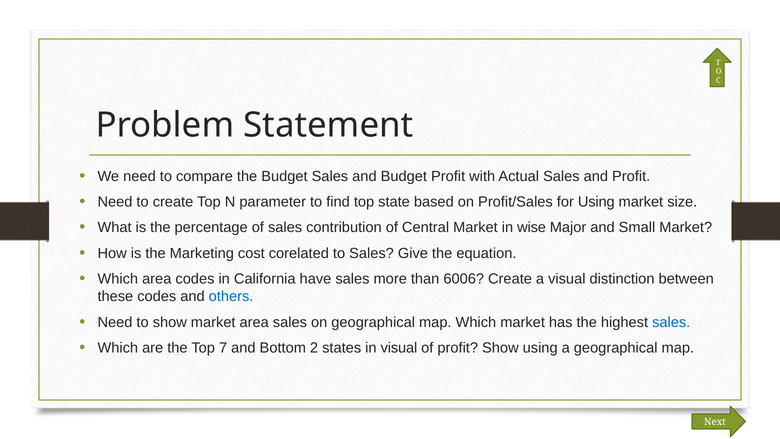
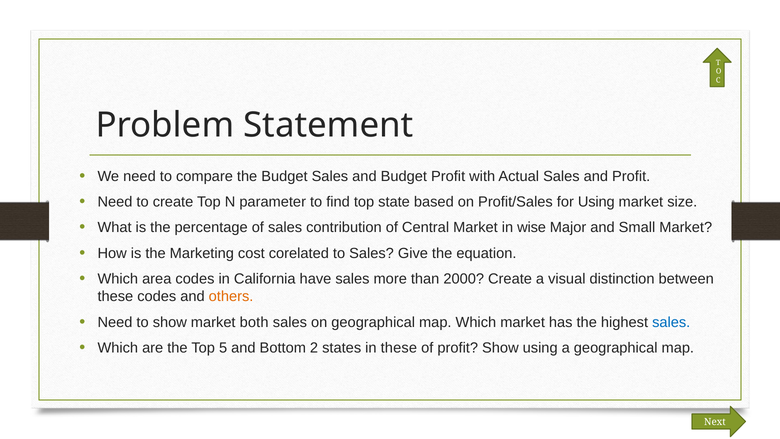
6006: 6006 -> 2000
others colour: blue -> orange
market area: area -> both
7: 7 -> 5
in visual: visual -> these
